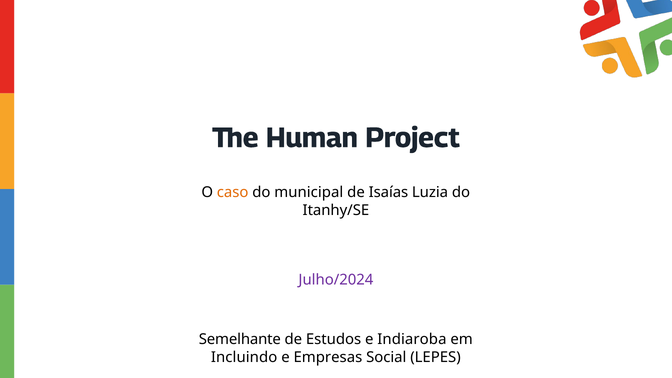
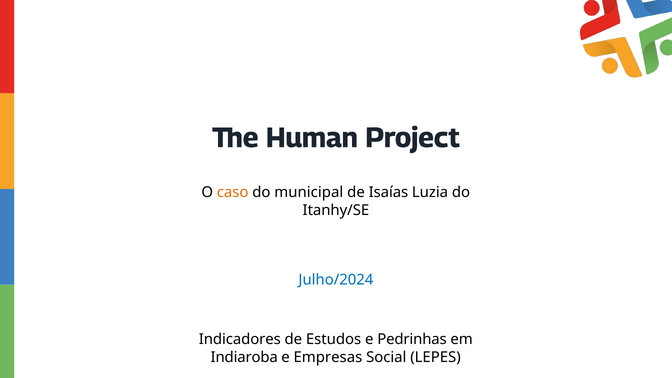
Julho/2024 colour: purple -> blue
Semelhante: Semelhante -> Indicadores
Indiaroba: Indiaroba -> Pedrinhas
Incluindo: Incluindo -> Indiaroba
